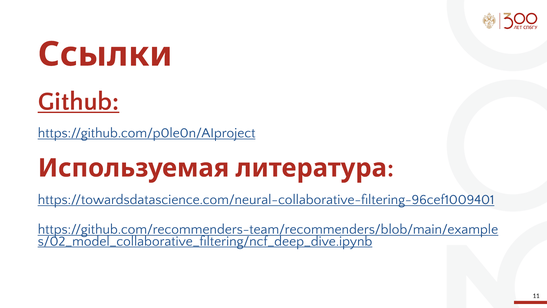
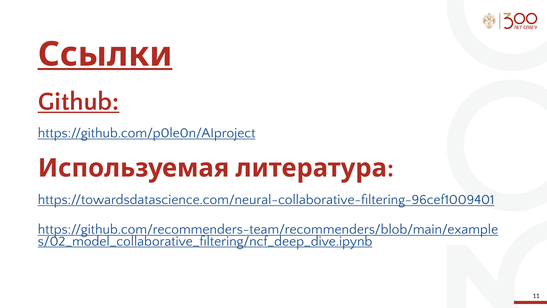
Ссылки underline: none -> present
